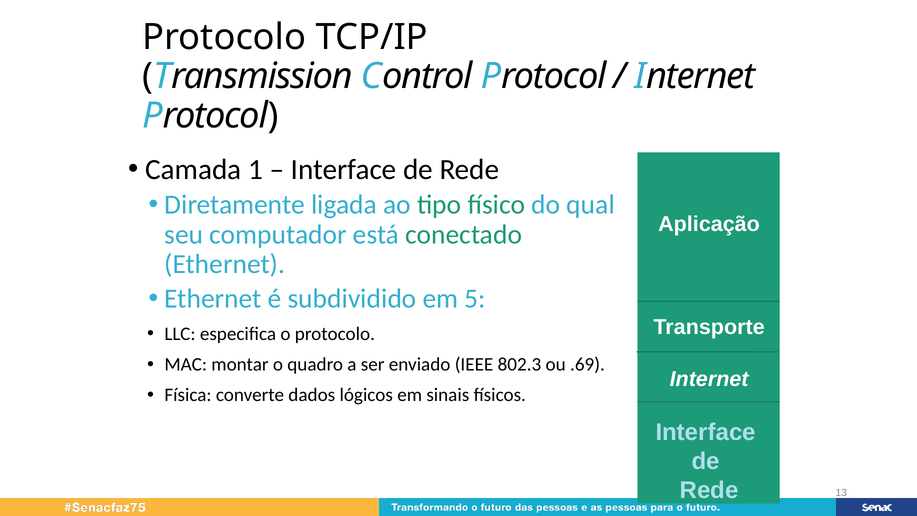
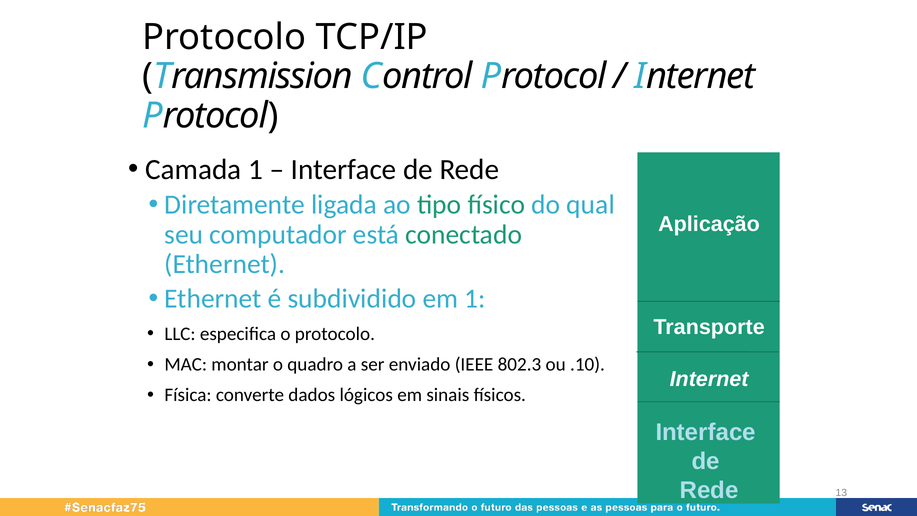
em 5: 5 -> 1
.69: .69 -> .10
